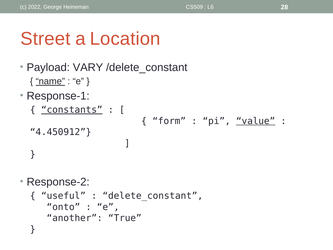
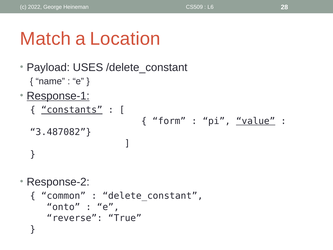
Street: Street -> Match
VARY: VARY -> USES
name underline: present -> none
Response-1 underline: none -> present
4.450912: 4.450912 -> 3.487082
useful: useful -> common
another: another -> reverse
